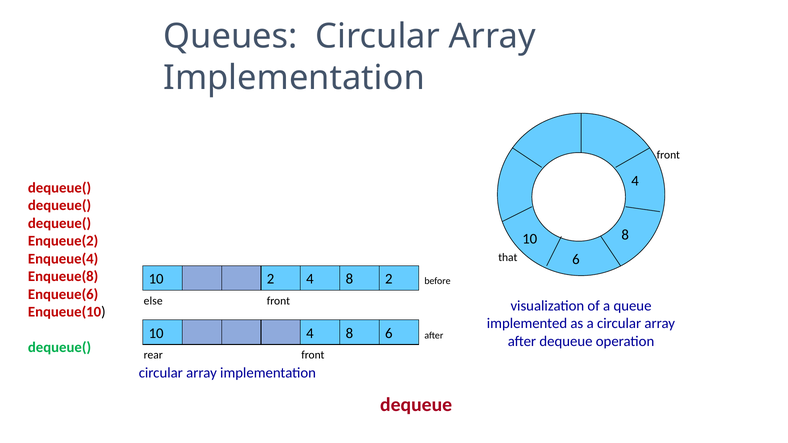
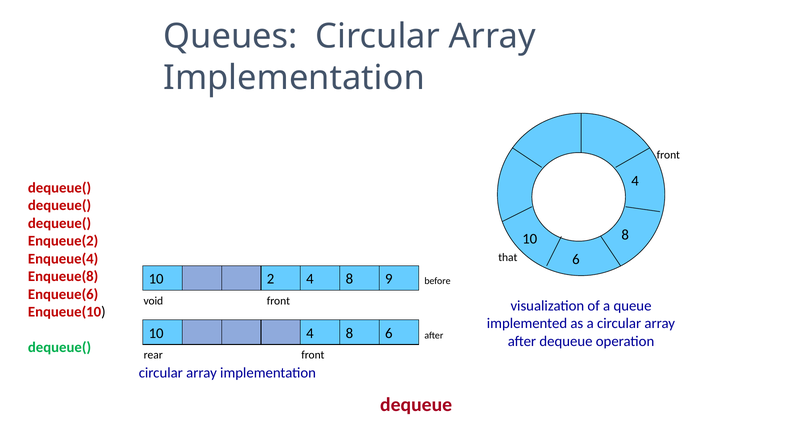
8 2: 2 -> 9
else: else -> void
